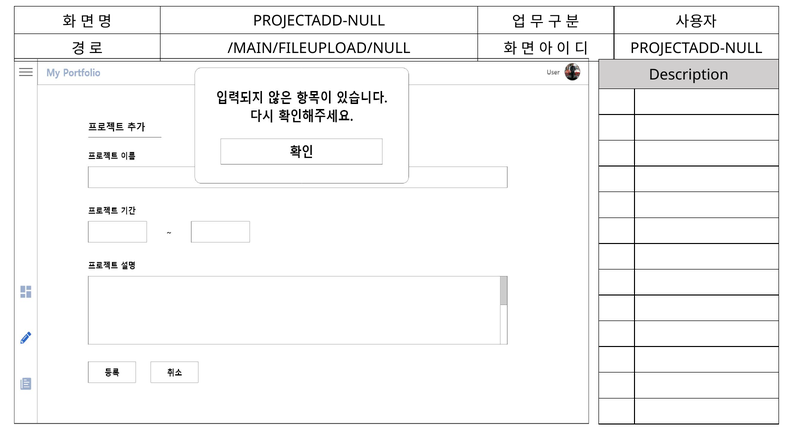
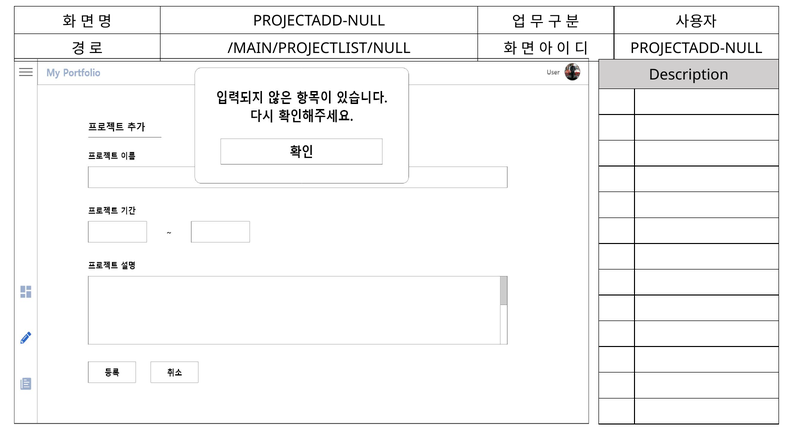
/MAIN/FILEUPLOAD/NULL: /MAIN/FILEUPLOAD/NULL -> /MAIN/PROJECTLIST/NULL
